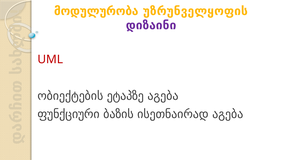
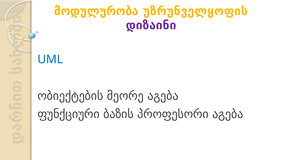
UML colour: red -> blue
ეტაპზე: ეტაპზე -> მეორე
ისეთნაირად: ისეთნაირად -> პროფესორი
